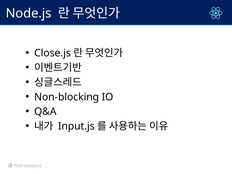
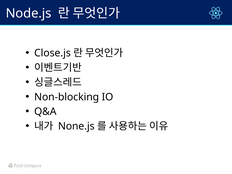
Input.js: Input.js -> None.js
